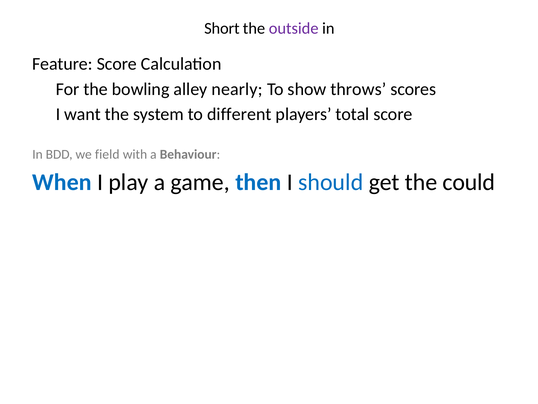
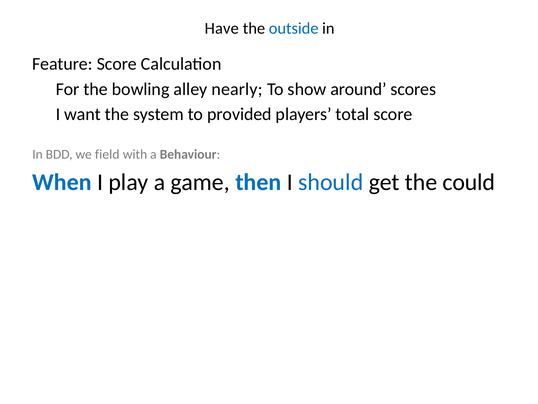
Short: Short -> Have
outside colour: purple -> blue
throws: throws -> around
different: different -> provided
